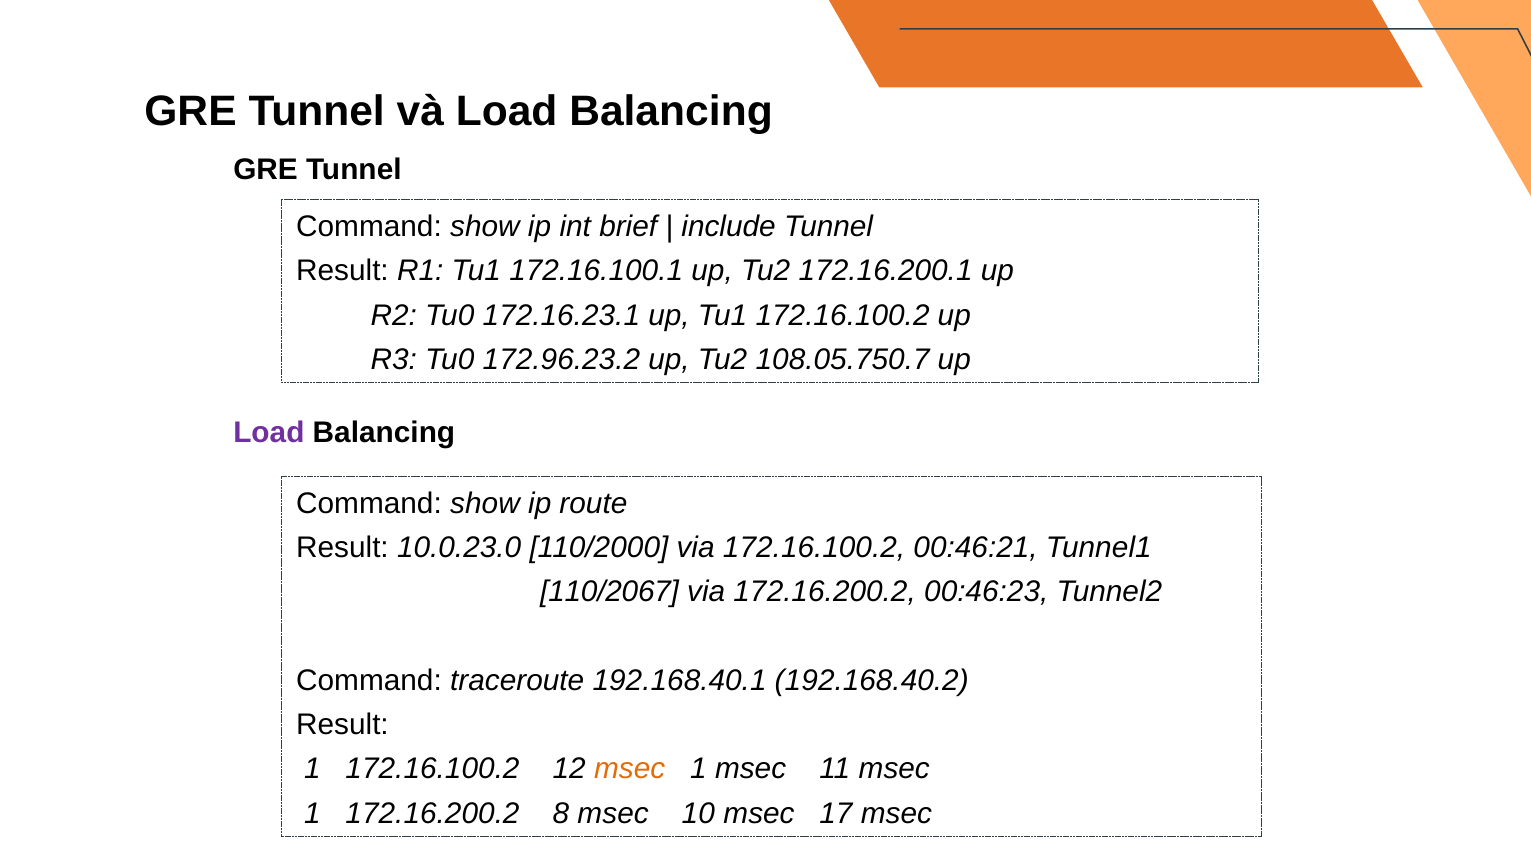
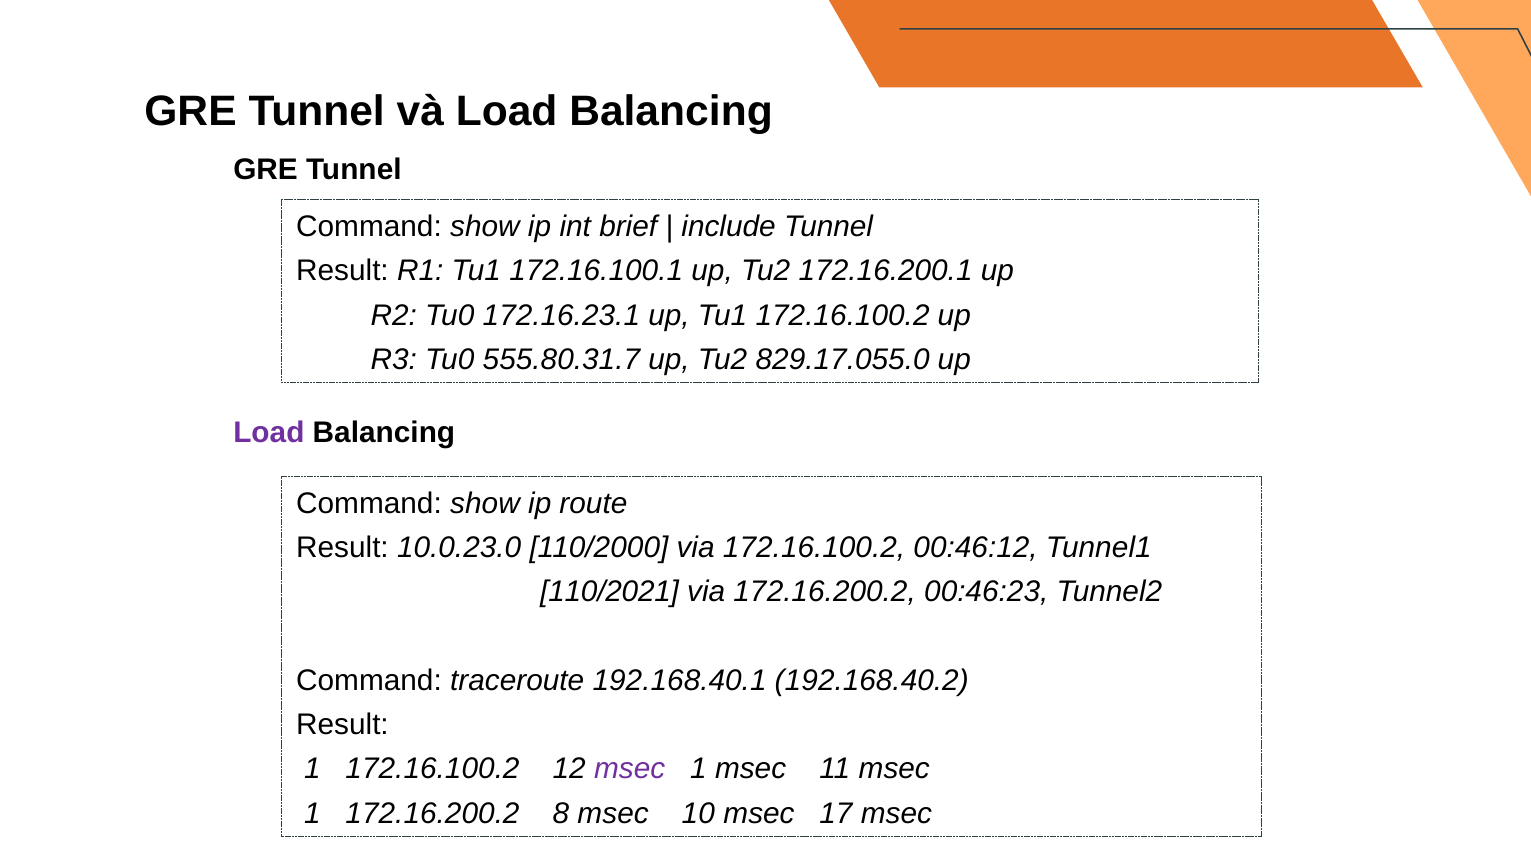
172.96.23.2: 172.96.23.2 -> 555.80.31.7
108.05.750.7: 108.05.750.7 -> 829.17.055.0
00:46:21: 00:46:21 -> 00:46:12
110/2067: 110/2067 -> 110/2021
msec at (630, 769) colour: orange -> purple
